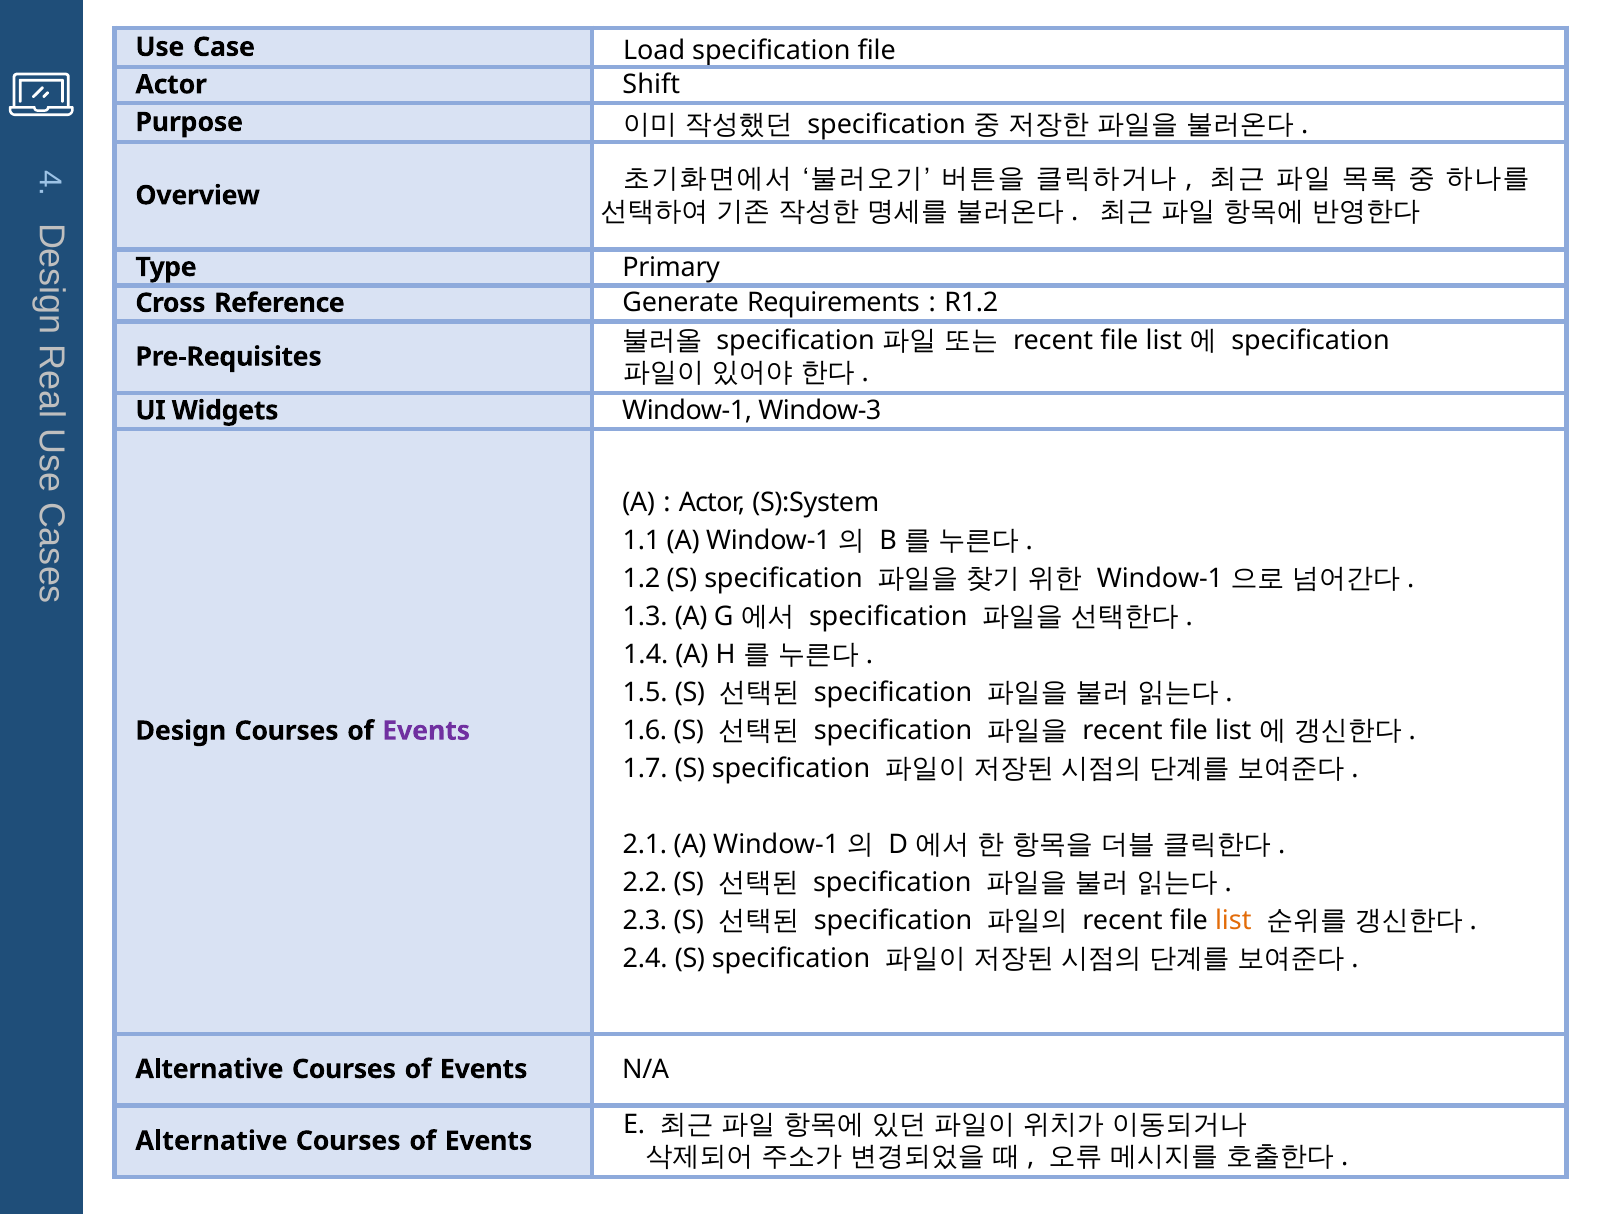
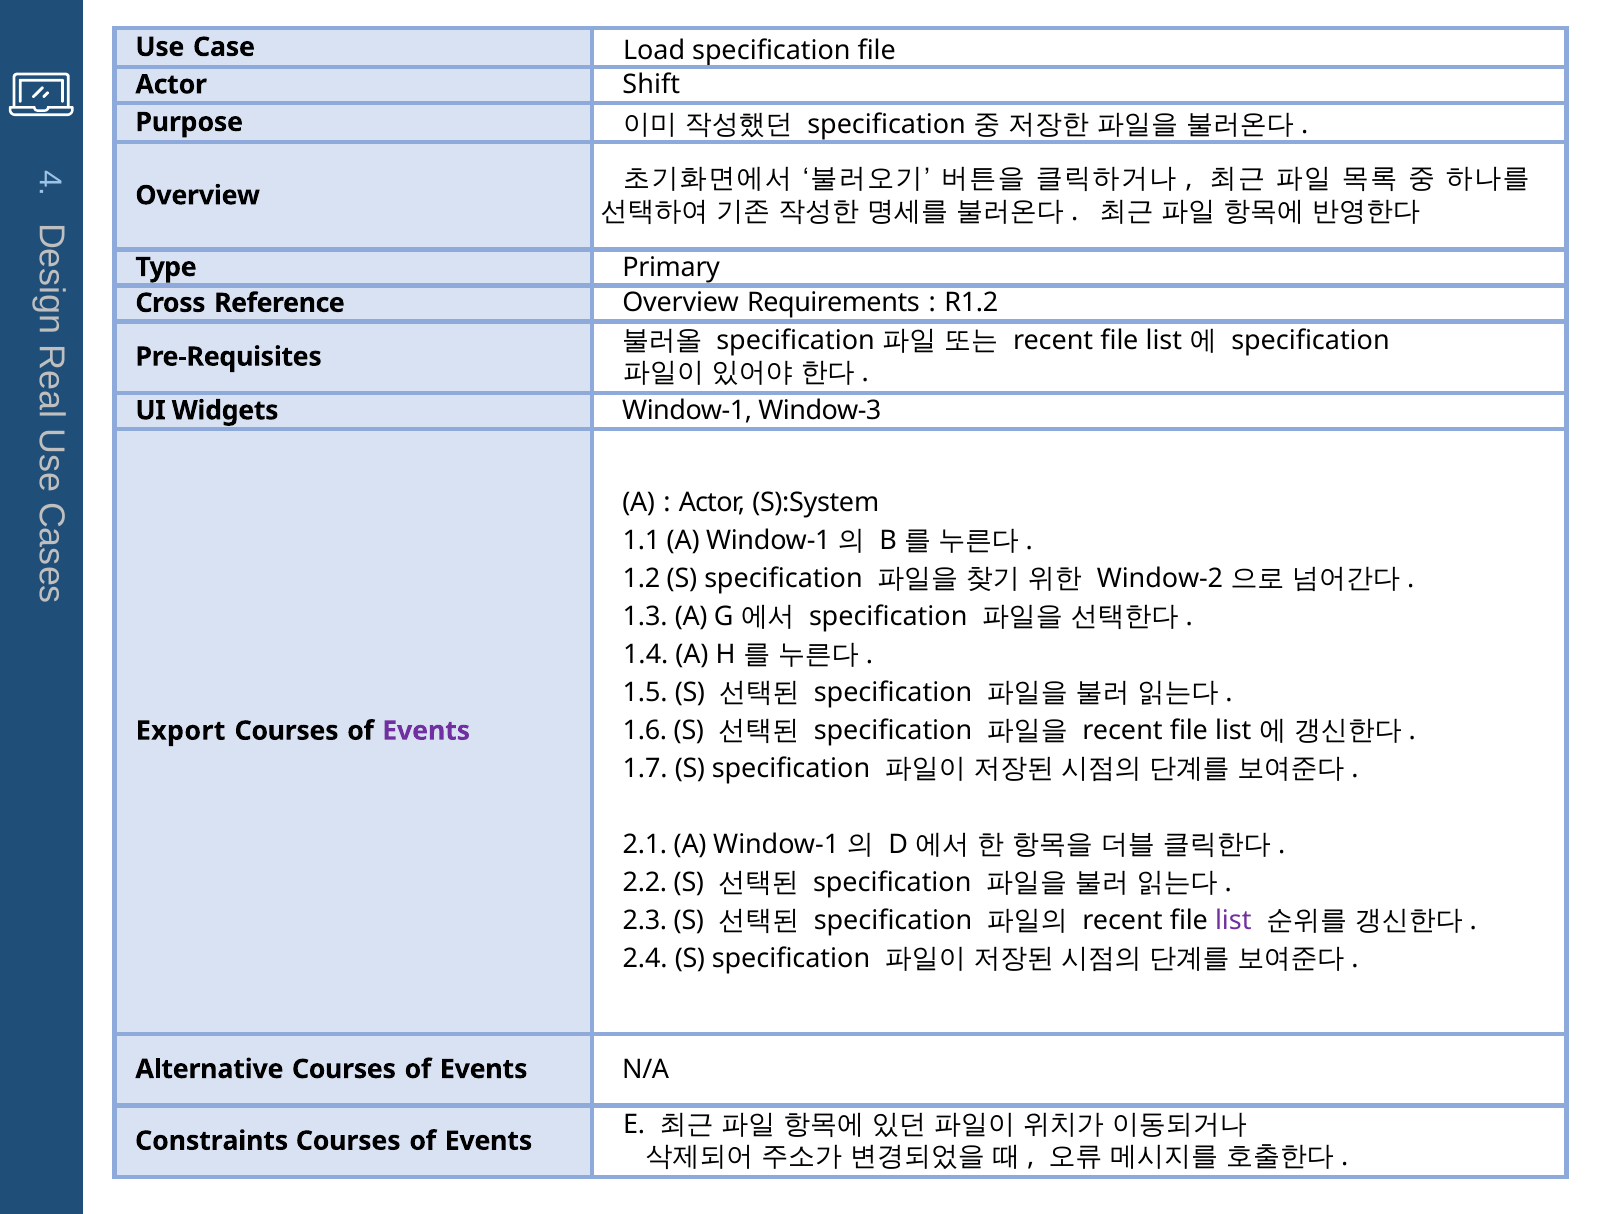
Generate at (681, 303): Generate -> Overview
Window-1 at (1160, 579): Window-1 -> Window-2
Design: Design -> Export
list at (1233, 921) colour: orange -> purple
Alternative at (211, 1141): Alternative -> Constraints
